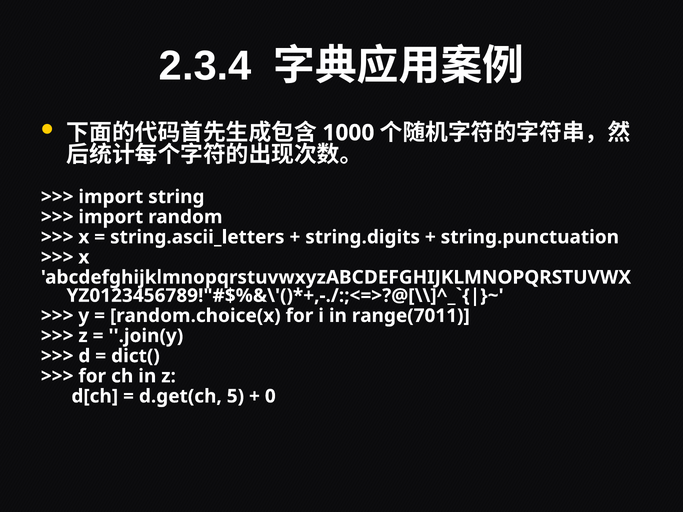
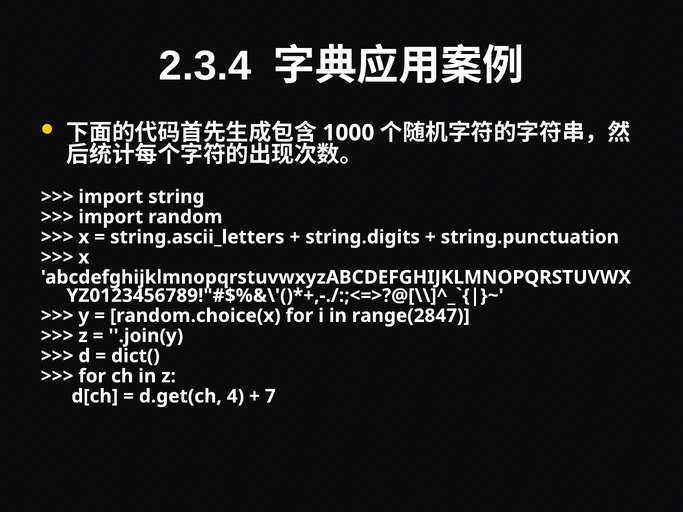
range(7011: range(7011 -> range(2847
5: 5 -> 4
0: 0 -> 7
